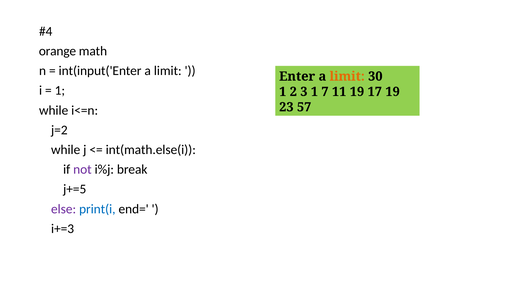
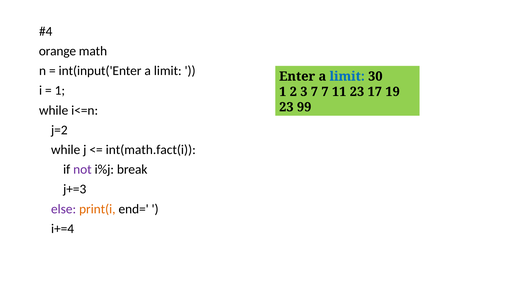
limit at (347, 76) colour: orange -> blue
3 1: 1 -> 7
11 19: 19 -> 23
57: 57 -> 99
int(math.else(i: int(math.else(i -> int(math.fact(i
j+=5: j+=5 -> j+=3
print(i colour: blue -> orange
i+=3: i+=3 -> i+=4
